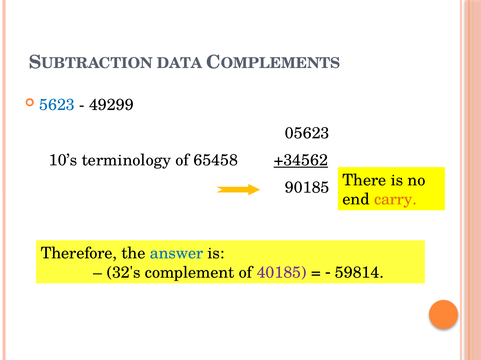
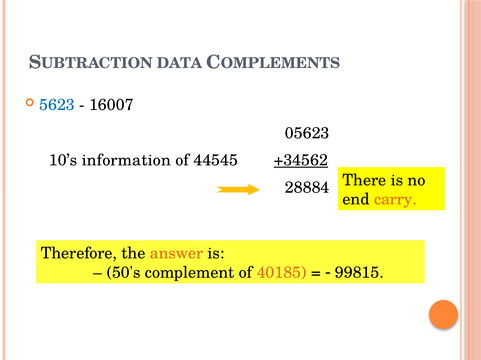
49299: 49299 -> 16007
terminology: terminology -> information
65458: 65458 -> 44545
90185: 90185 -> 28884
answer colour: blue -> orange
32's: 32's -> 50's
40185 colour: purple -> orange
59814: 59814 -> 99815
